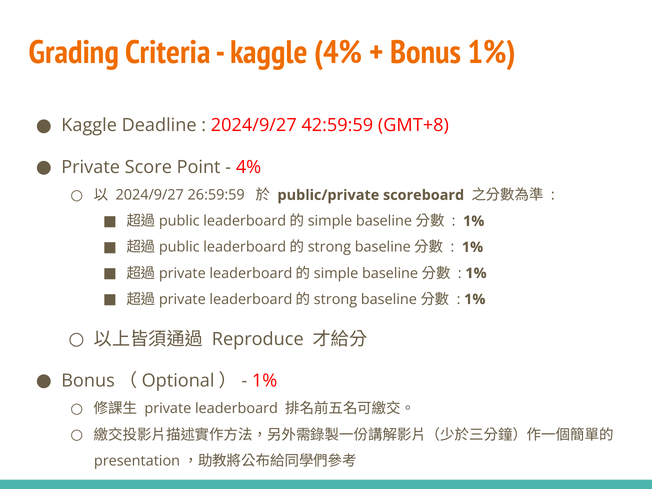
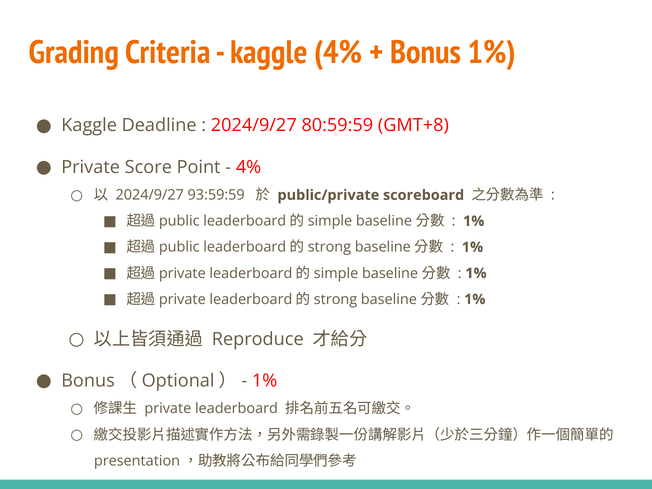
42:59:59: 42:59:59 -> 80:59:59
26:59:59: 26:59:59 -> 93:59:59
